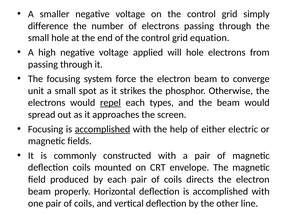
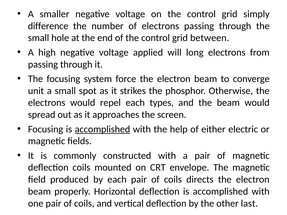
equation: equation -> between
will hole: hole -> long
repel underline: present -> none
line: line -> last
